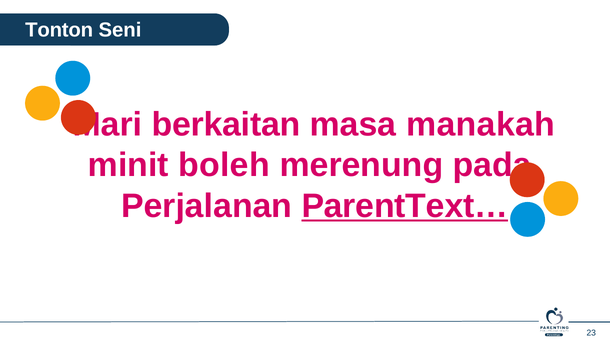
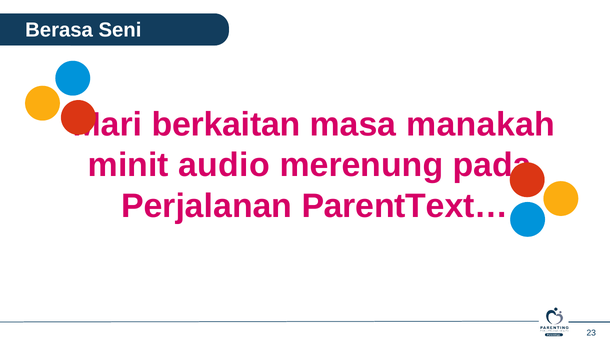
Tonton: Tonton -> Berasa
boleh: boleh -> audio
ParentText… underline: present -> none
